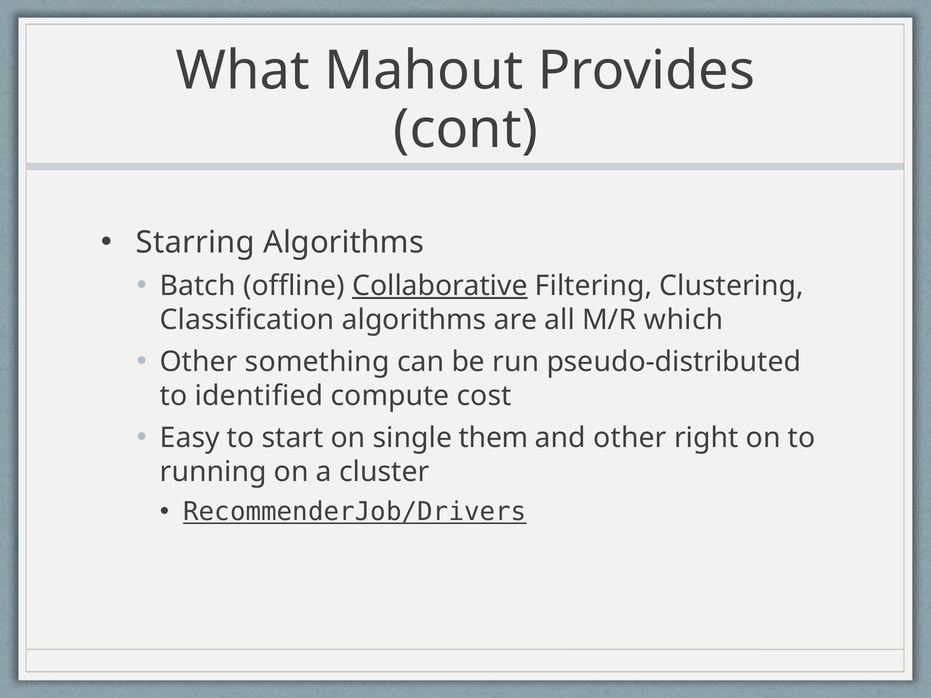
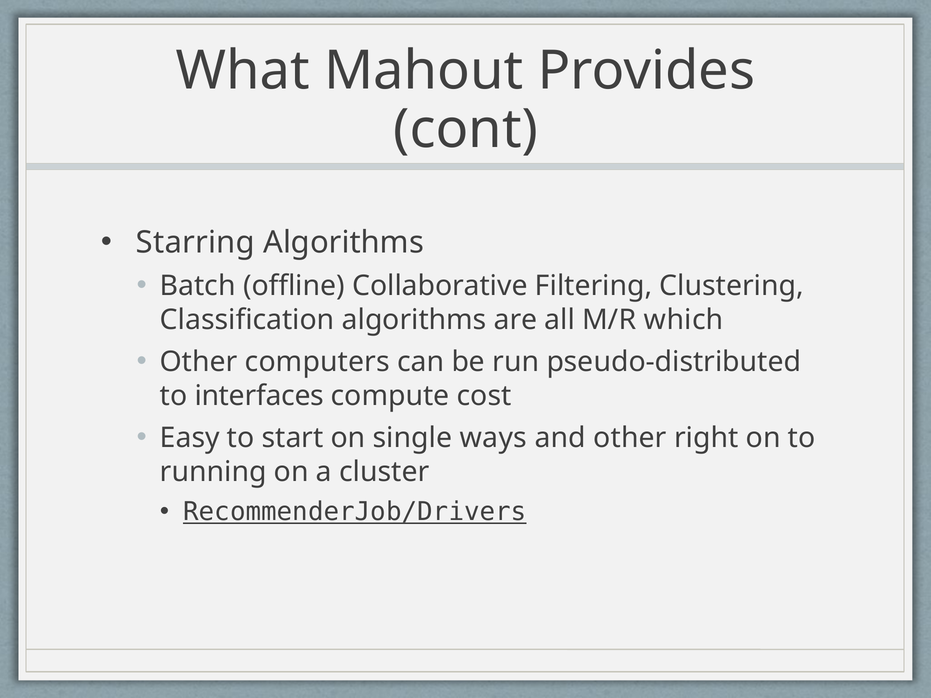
Collaborative underline: present -> none
something: something -> computers
identified: identified -> interfaces
them: them -> ways
